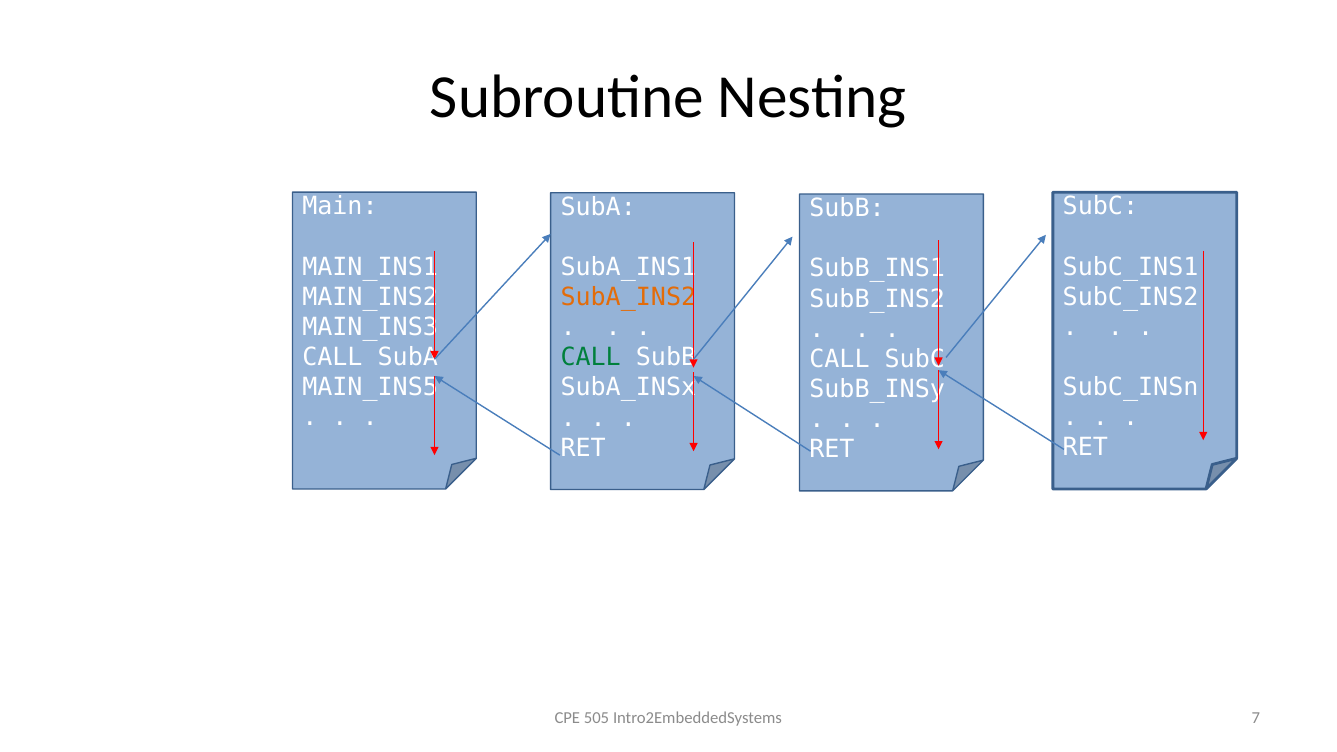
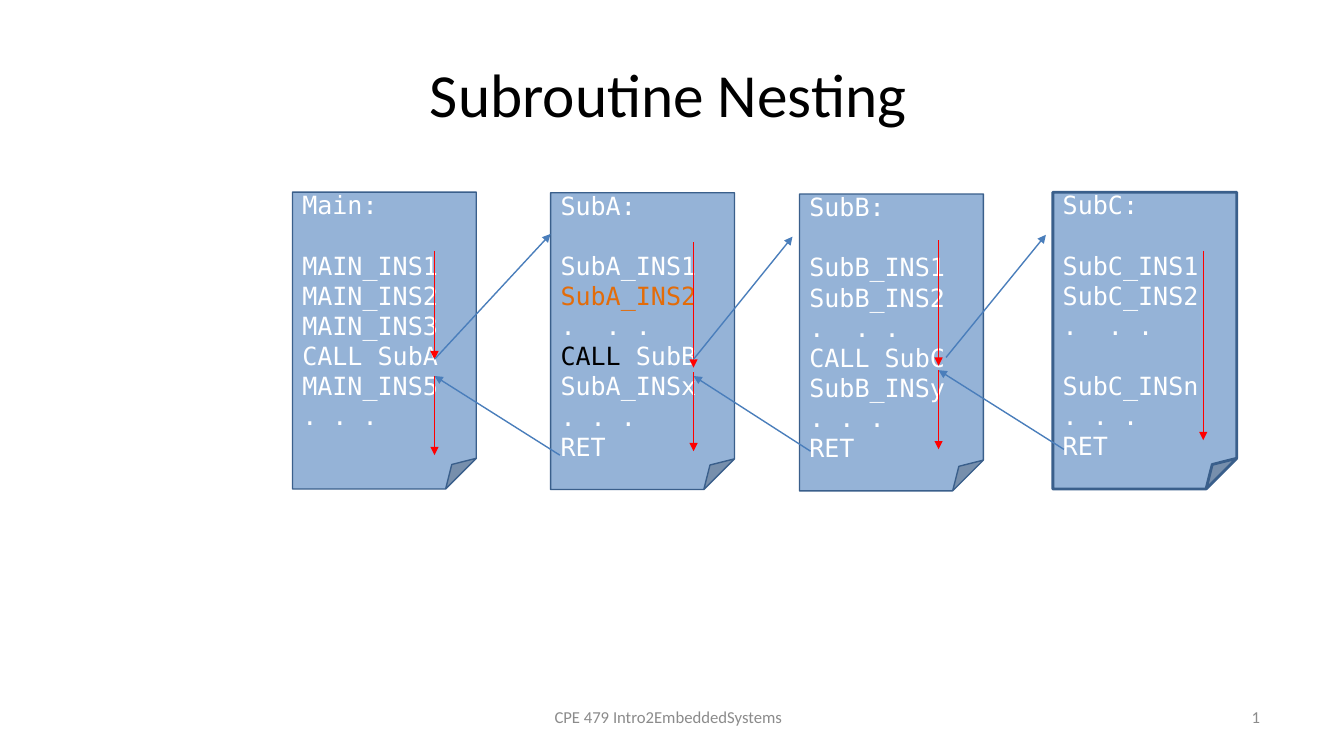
CALL at (591, 358) colour: green -> black
505: 505 -> 479
7: 7 -> 1
